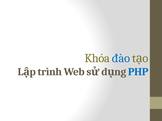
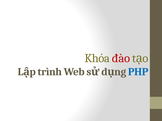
đào colour: blue -> red
